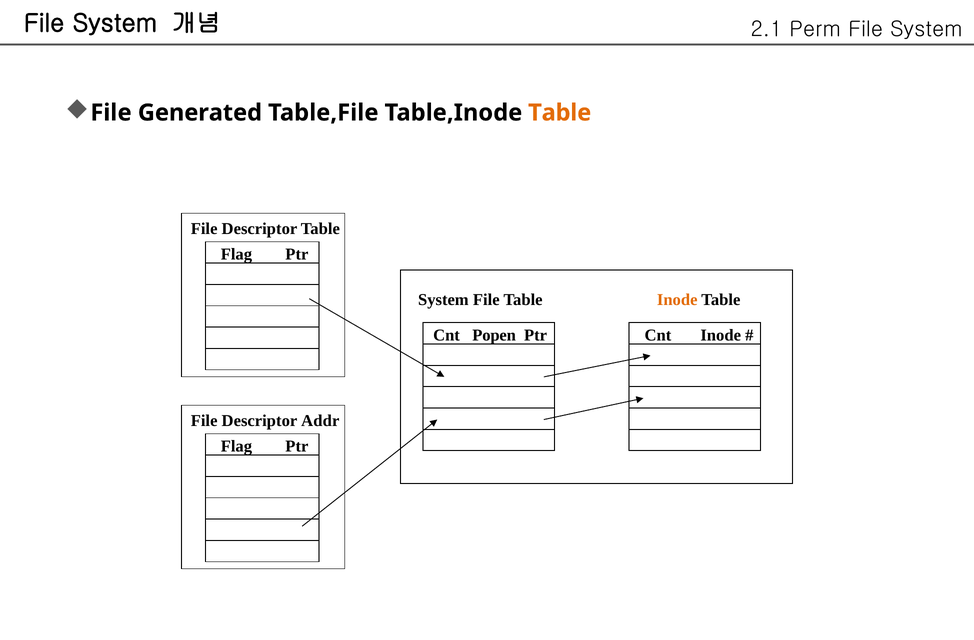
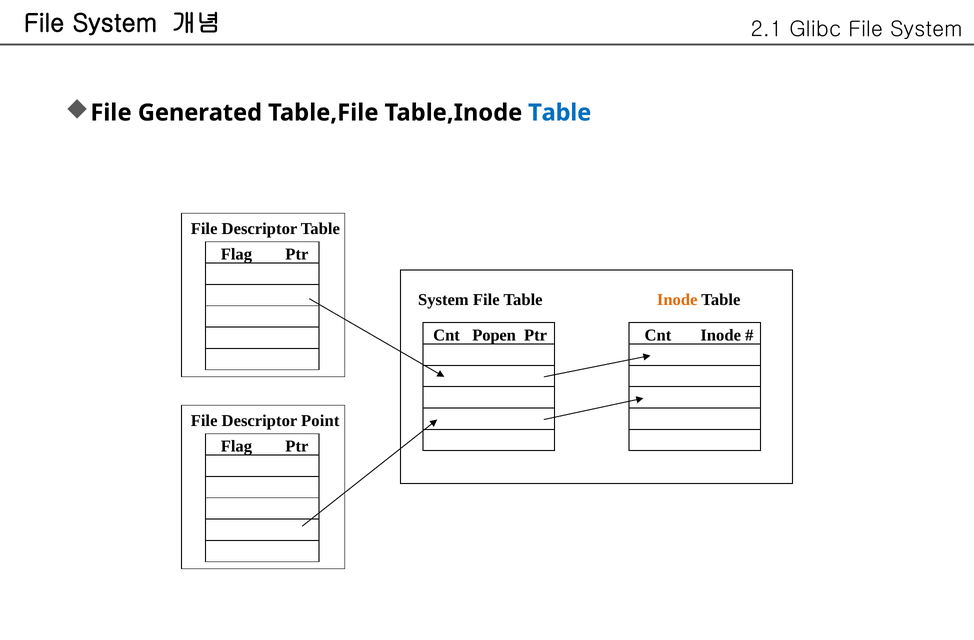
Perm: Perm -> Glibc
Table at (560, 113) colour: orange -> blue
Addr: Addr -> Point
